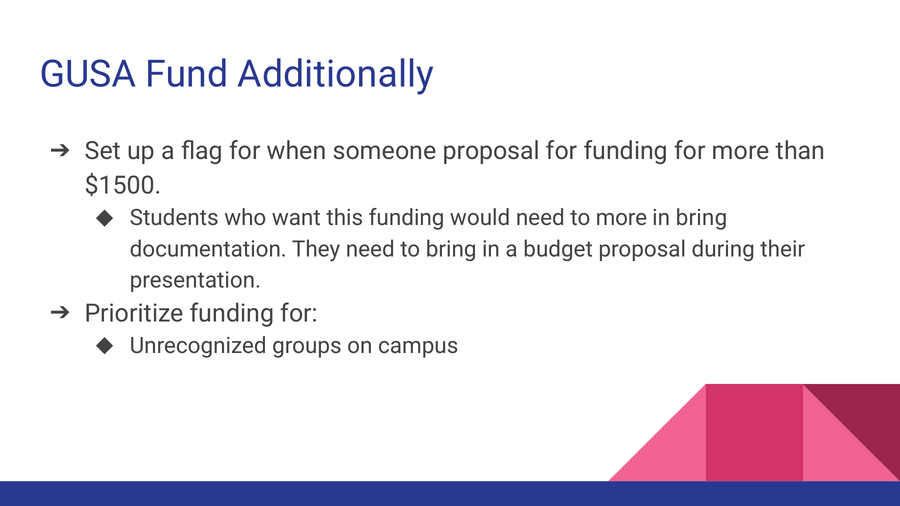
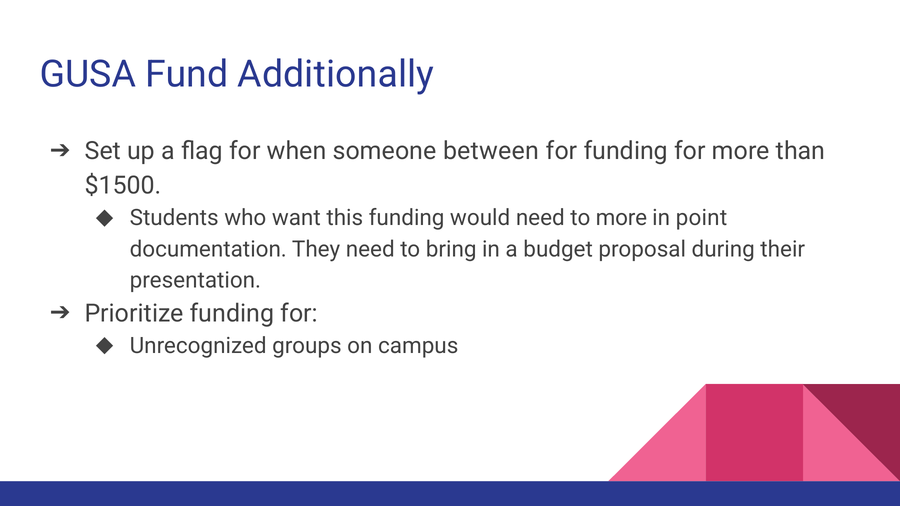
someone proposal: proposal -> between
in bring: bring -> point
